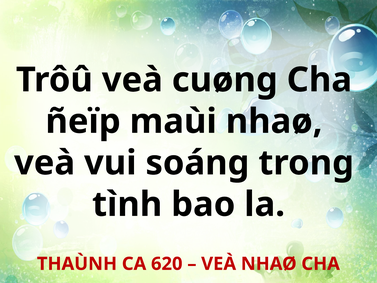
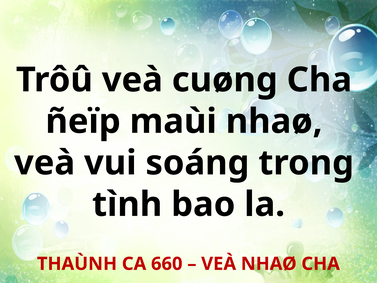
620: 620 -> 660
